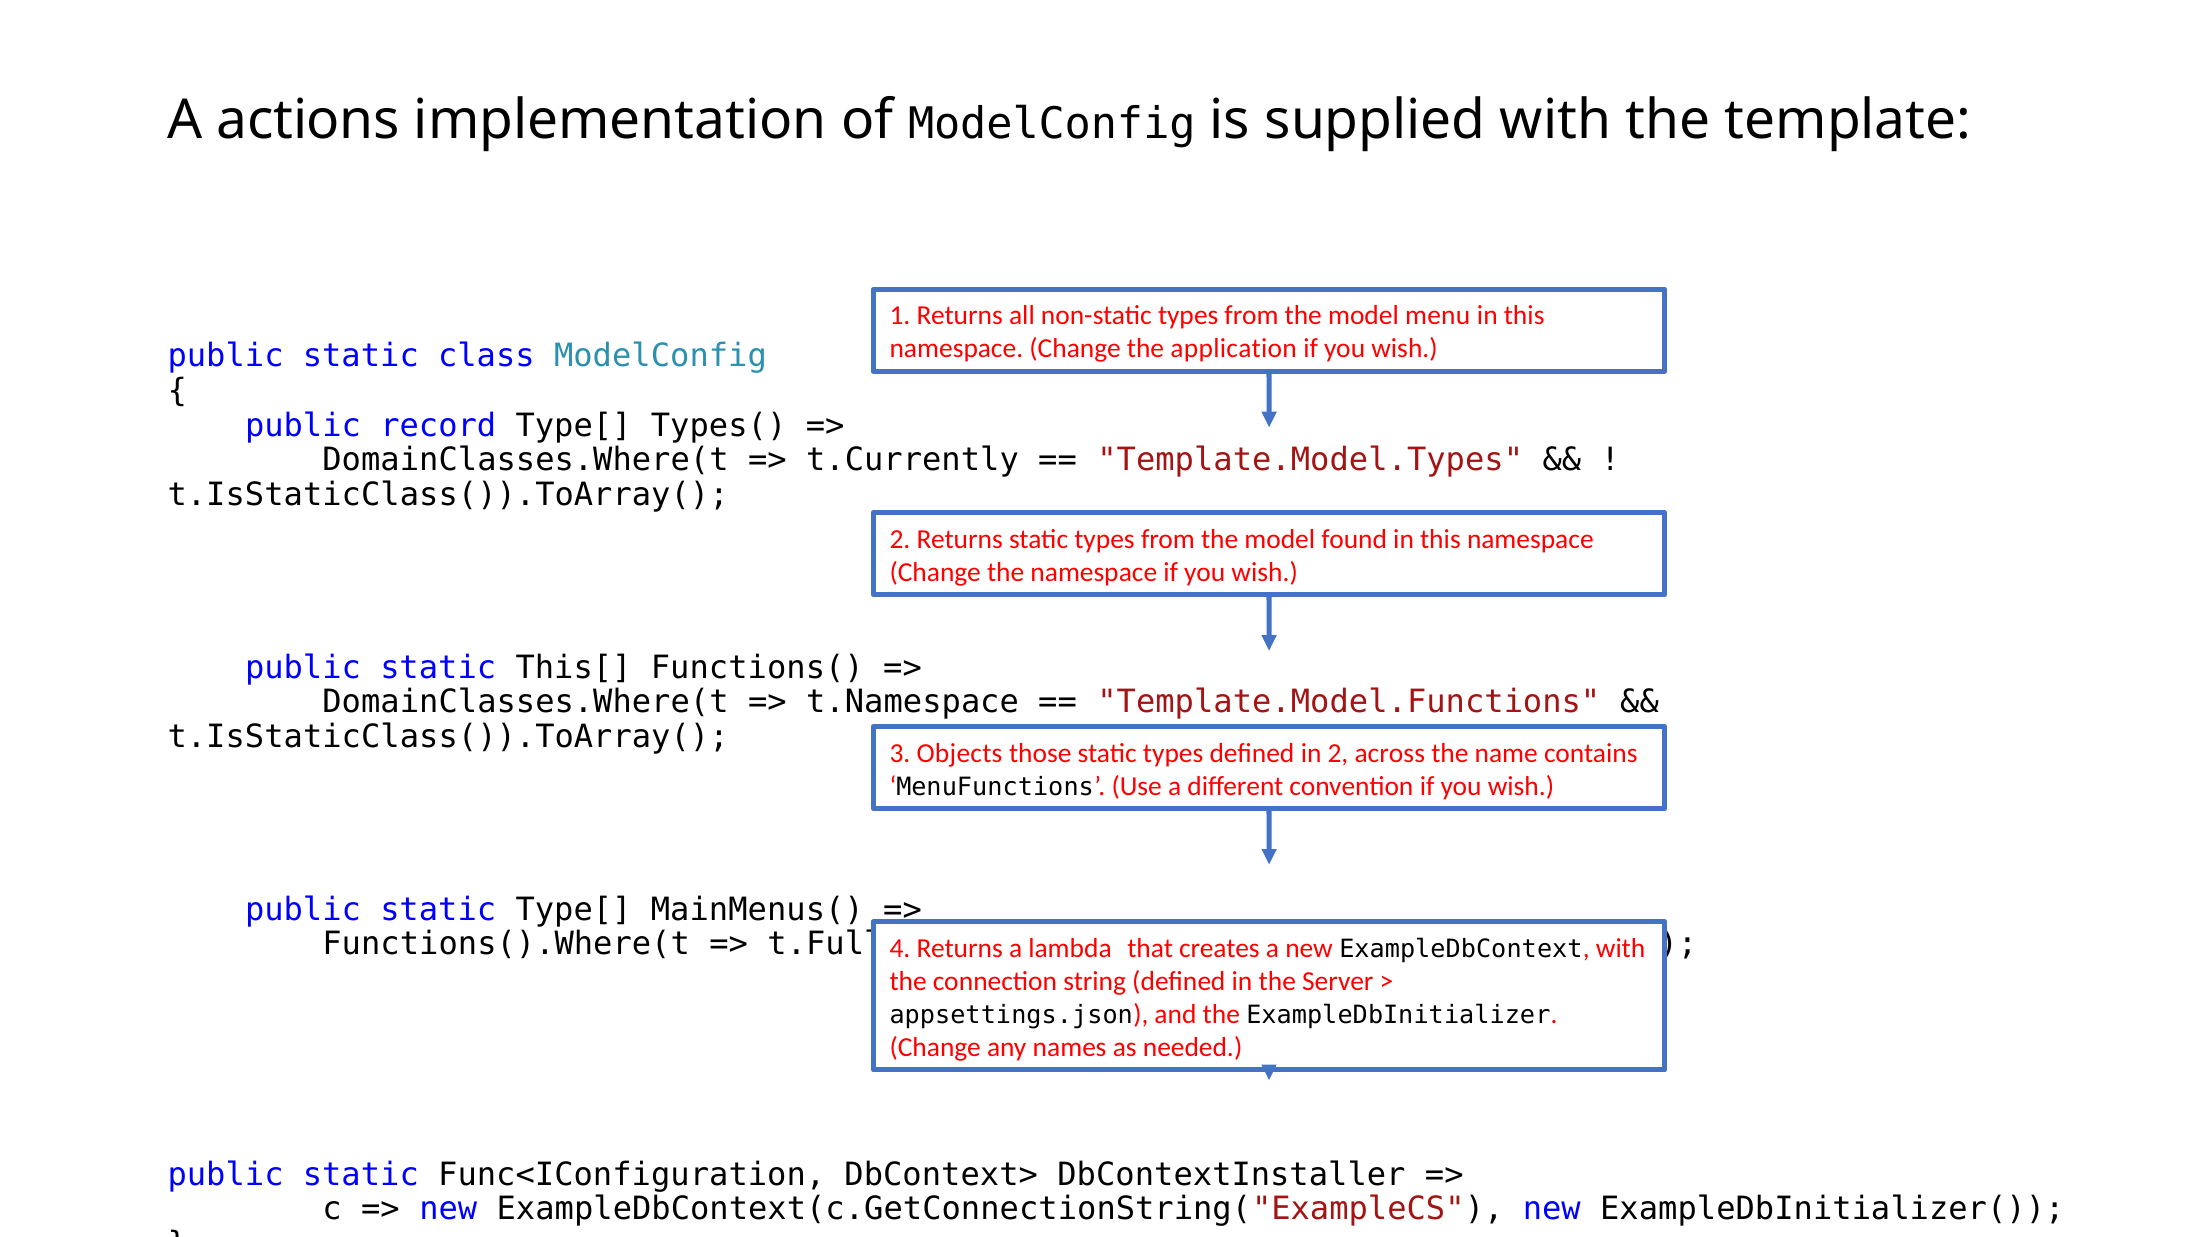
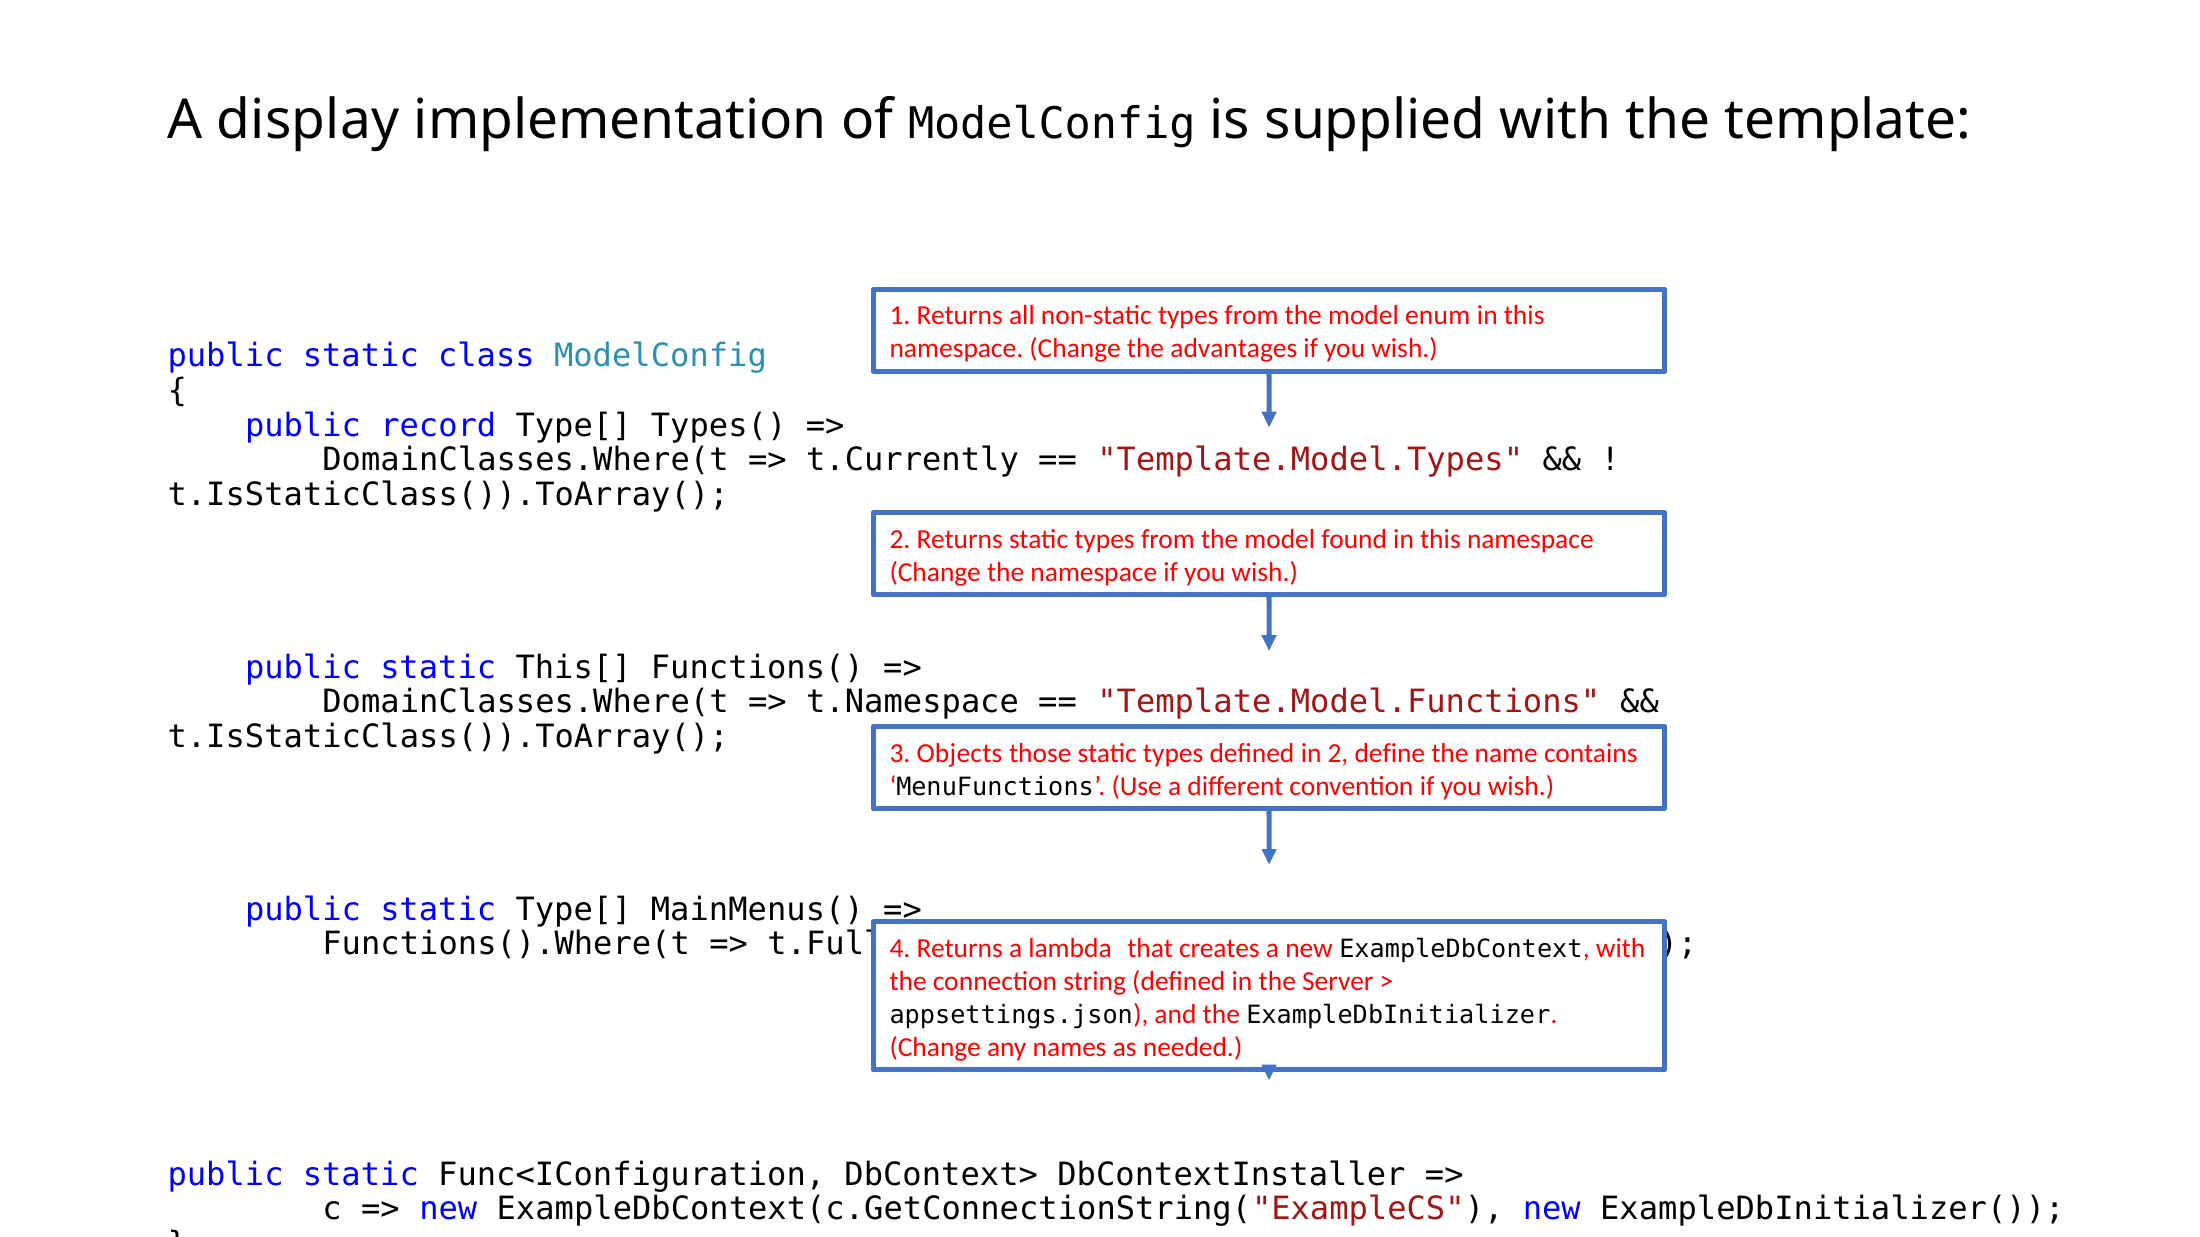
actions: actions -> display
menu: menu -> enum
application: application -> advantages
across: across -> define
